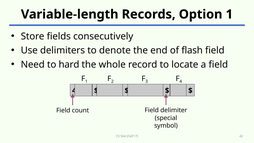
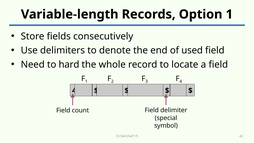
flash: flash -> used
